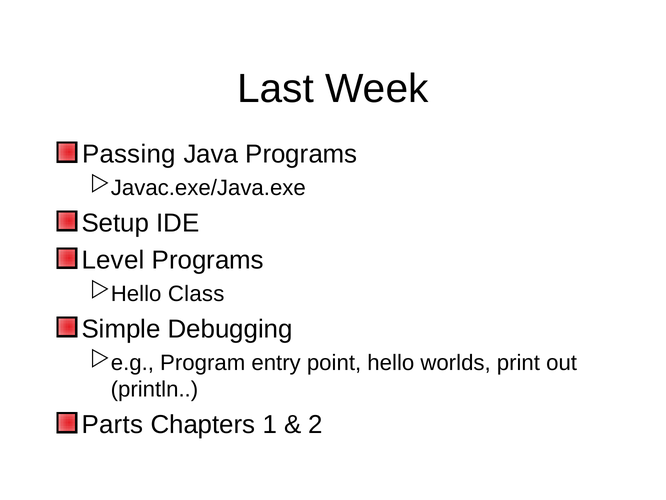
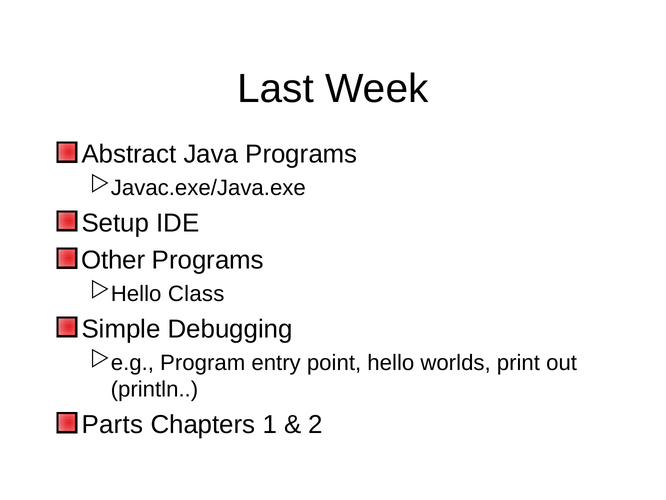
Passing: Passing -> Abstract
Level: Level -> Other
